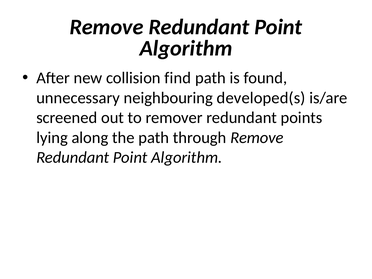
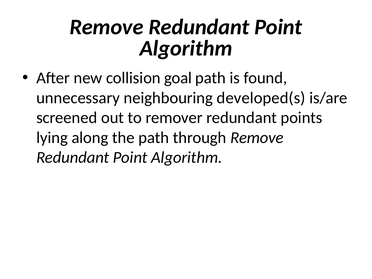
find: find -> goal
